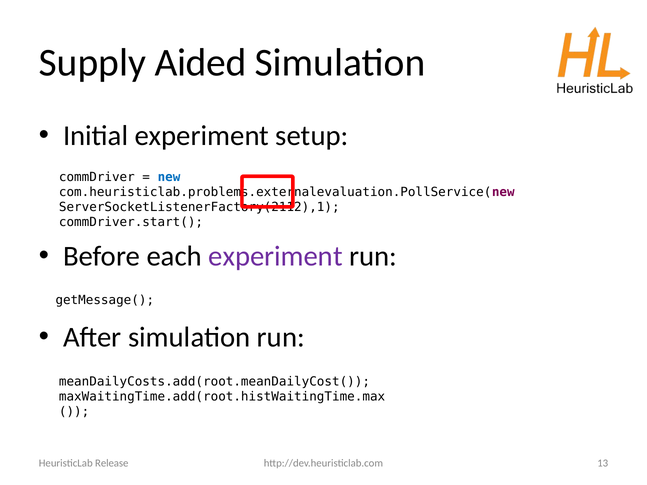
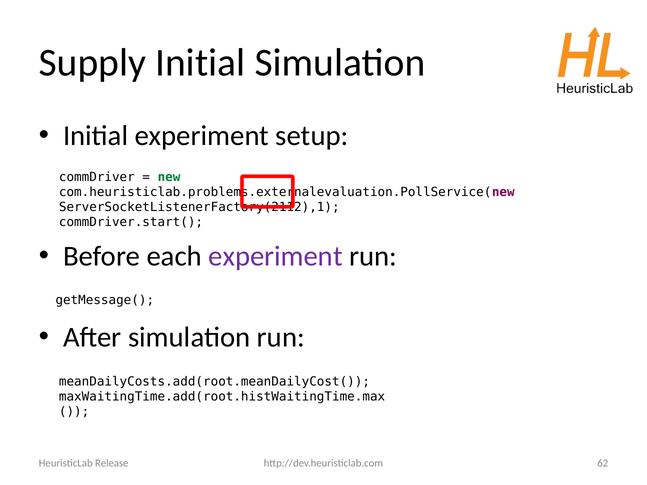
Supply Aided: Aided -> Initial
new colour: blue -> green
13: 13 -> 62
